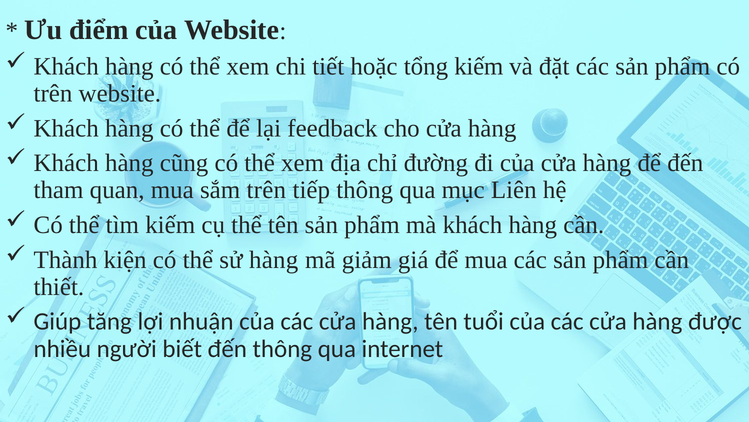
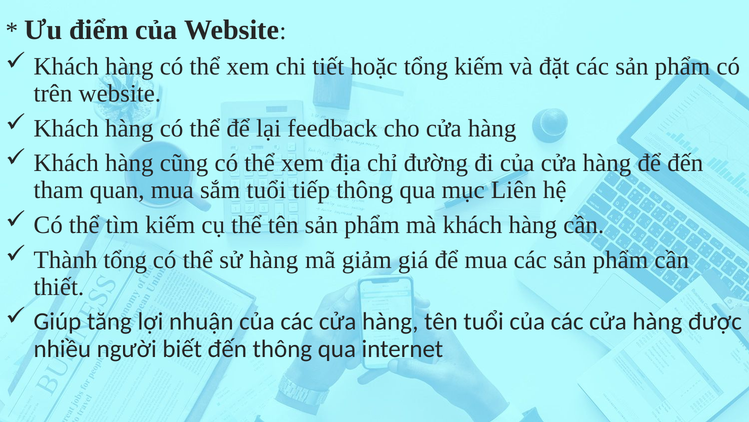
sắm trên: trên -> tuổi
Thành kiện: kiện -> tổng
